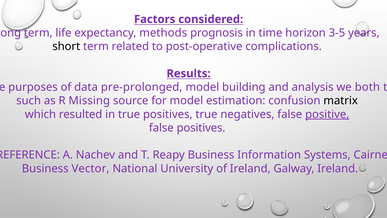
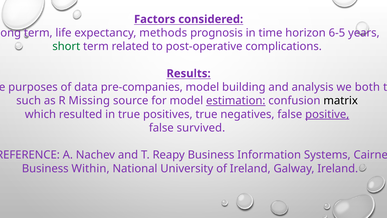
3-5: 3-5 -> 6-5
short colour: black -> green
pre-prolonged: pre-prolonged -> pre-companies
estimation underline: none -> present
false positives: positives -> survived
Vector: Vector -> Within
